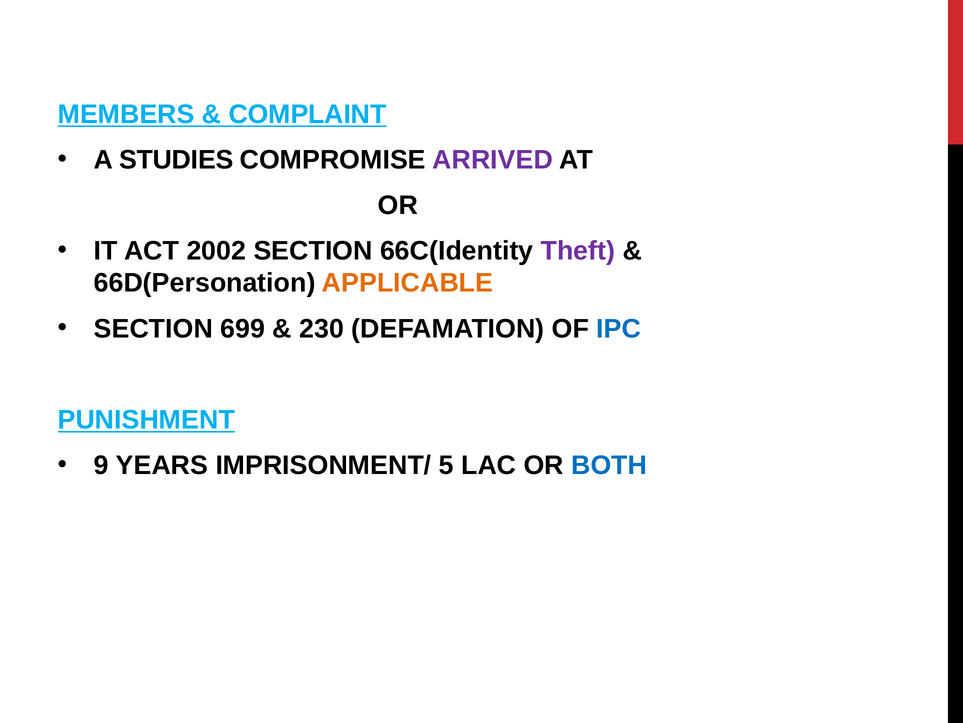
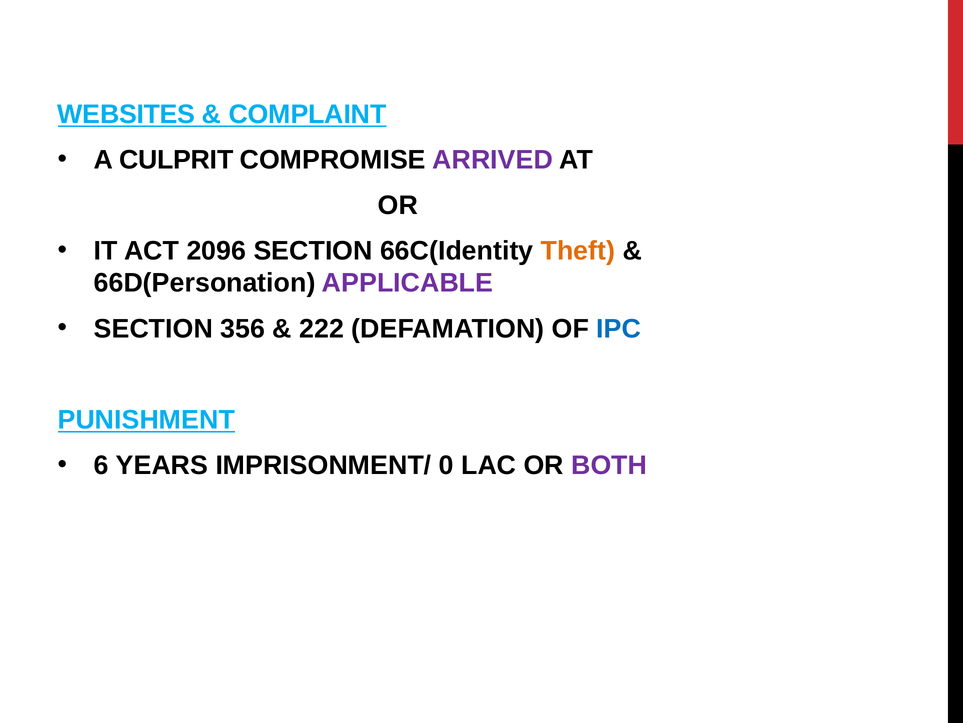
MEMBERS: MEMBERS -> WEBSITES
STUDIES: STUDIES -> CULPRIT
2002: 2002 -> 2096
Theft colour: purple -> orange
APPLICABLE colour: orange -> purple
699: 699 -> 356
230: 230 -> 222
9: 9 -> 6
5: 5 -> 0
BOTH colour: blue -> purple
